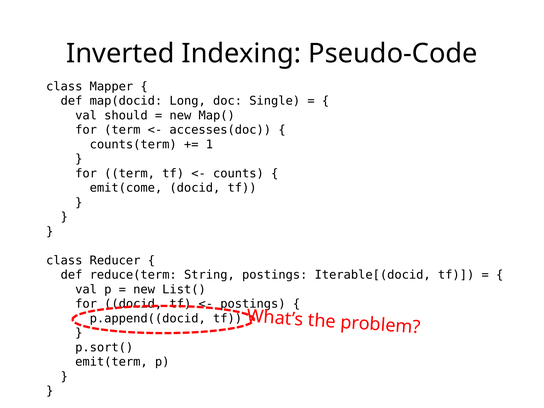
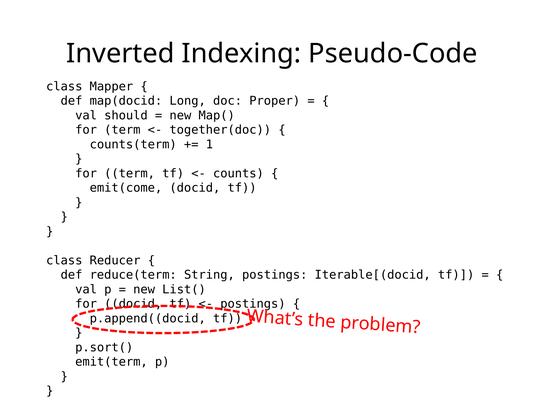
Single: Single -> Proper
accesses(doc: accesses(doc -> together(doc
